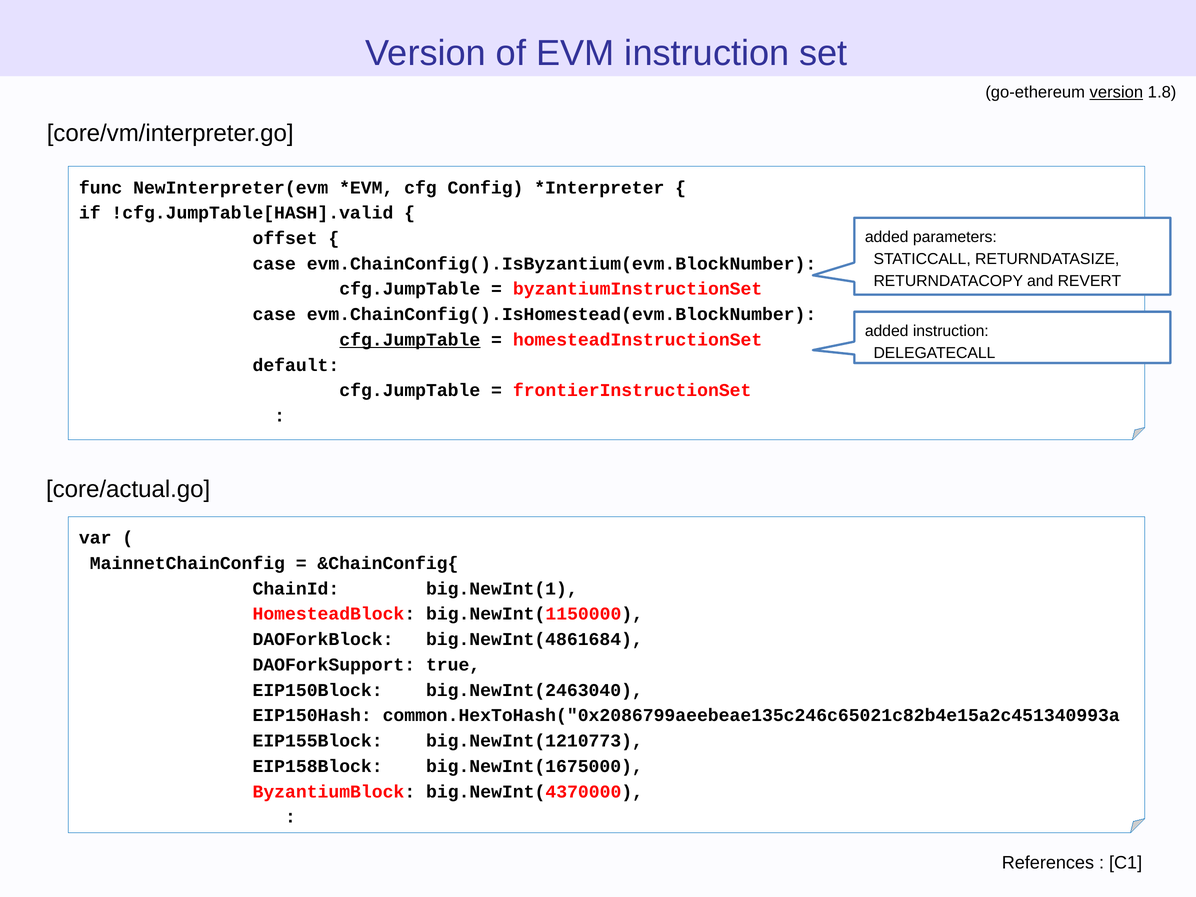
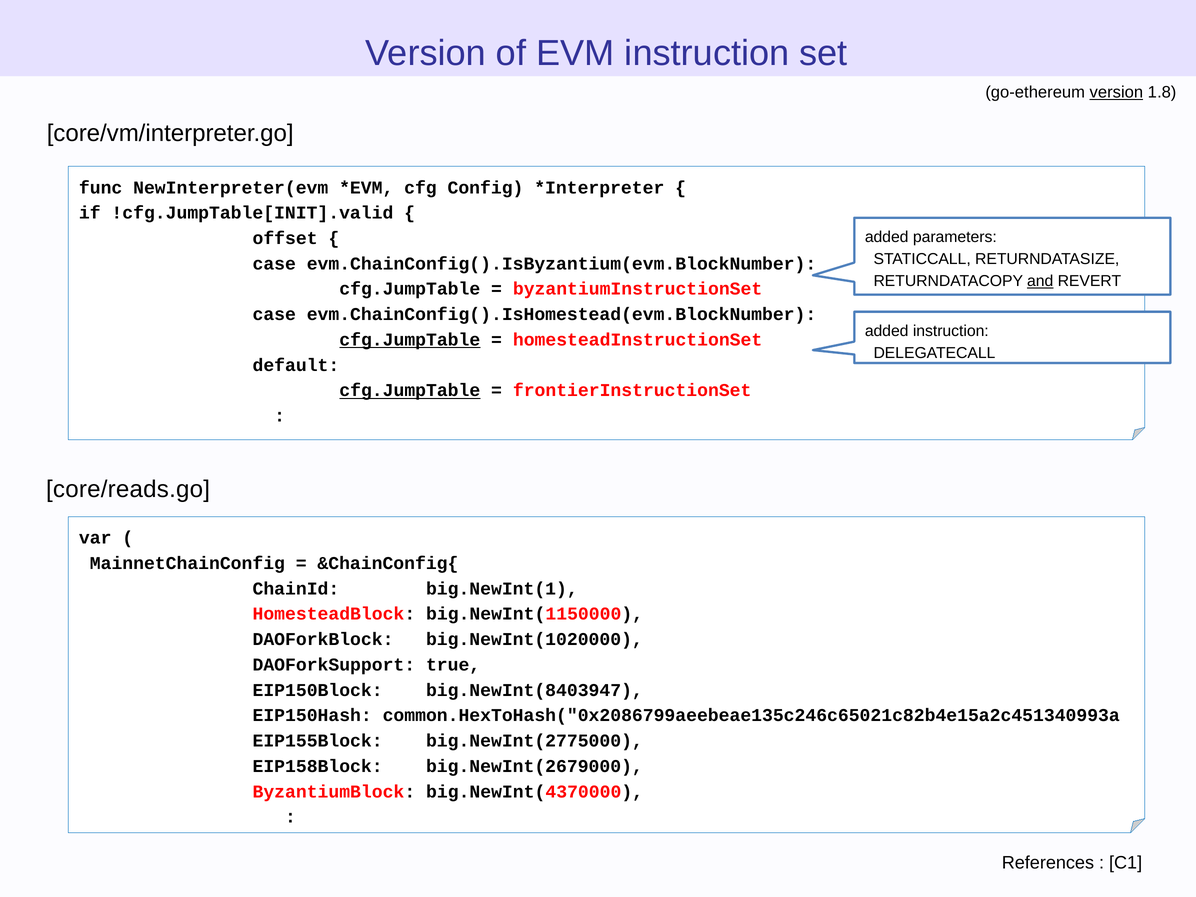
!cfg.JumpTable[HASH].valid: !cfg.JumpTable[HASH].valid -> !cfg.JumpTable[INIT].valid
and underline: none -> present
cfg.JumpTable at (410, 390) underline: none -> present
core/actual.go: core/actual.go -> core/reads.go
big.NewInt(4861684: big.NewInt(4861684 -> big.NewInt(1020000
big.NewInt(2463040: big.NewInt(2463040 -> big.NewInt(8403947
big.NewInt(1210773: big.NewInt(1210773 -> big.NewInt(2775000
big.NewInt(1675000: big.NewInt(1675000 -> big.NewInt(2679000
